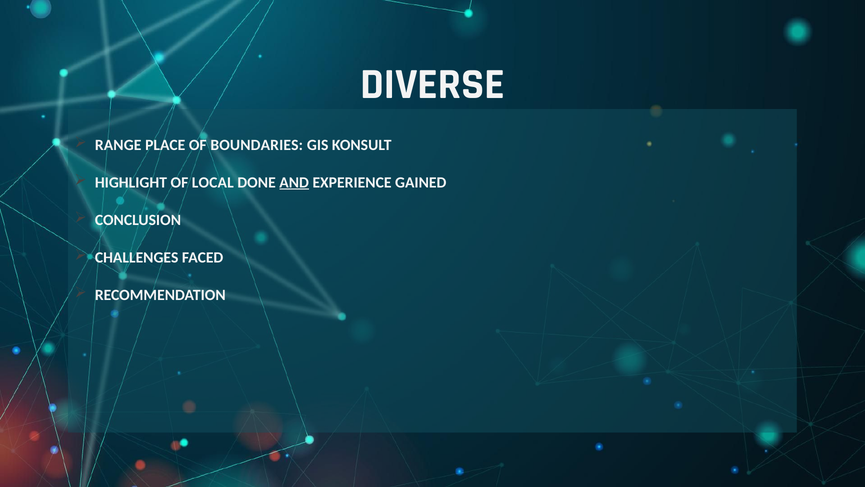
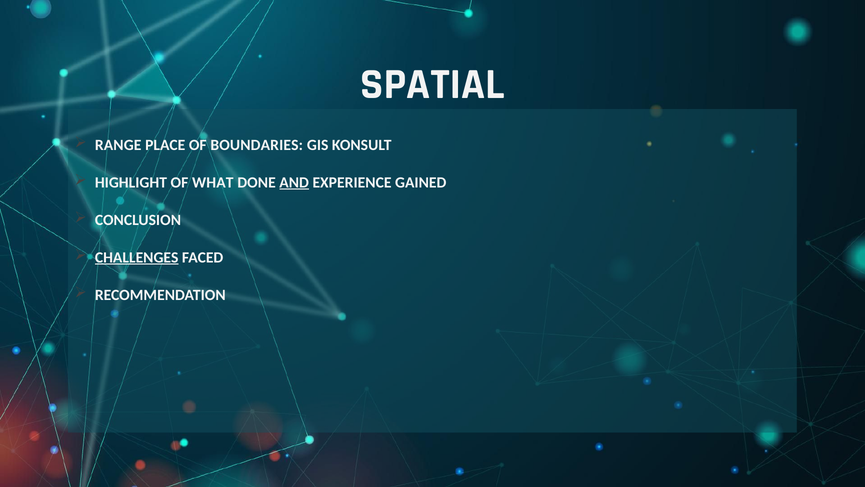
DIVERSE: DIVERSE -> SPATIAL
LOCAL: LOCAL -> WHAT
CHALLENGES underline: none -> present
